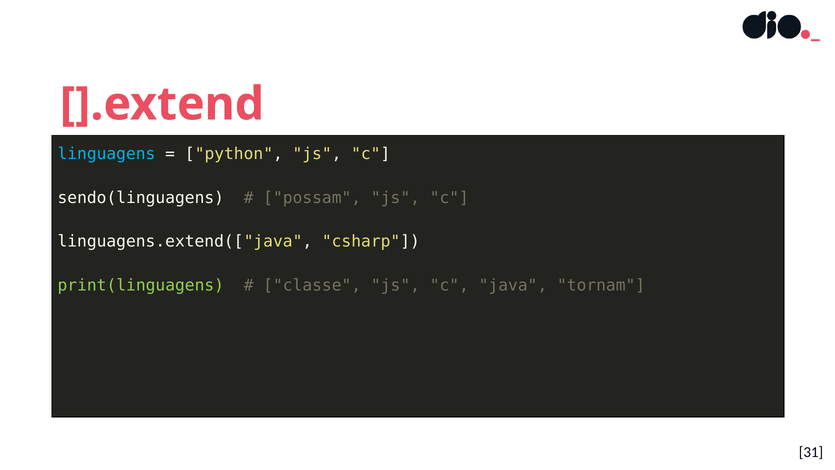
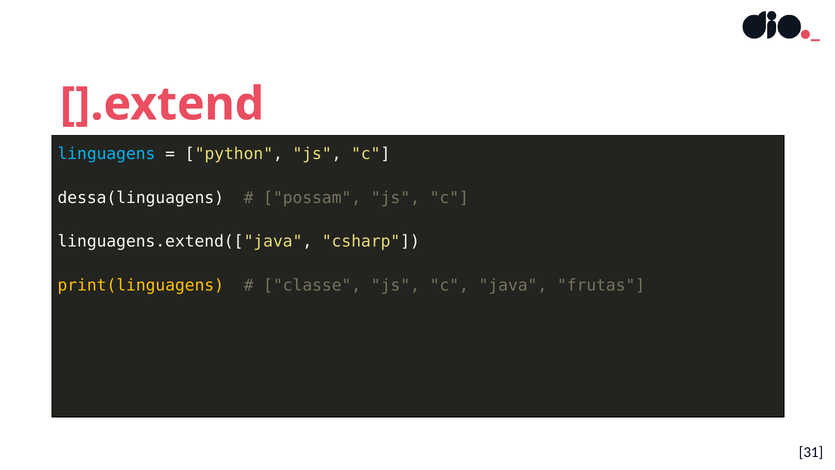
sendo(linguagens: sendo(linguagens -> dessa(linguagens
print(linguagens colour: light green -> yellow
tornam: tornam -> frutas
